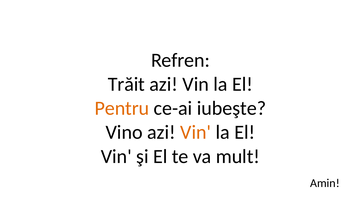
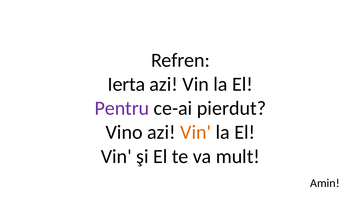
Trăit: Trăit -> Ierta
Pentru colour: orange -> purple
iubeşte: iubeşte -> pierdut
